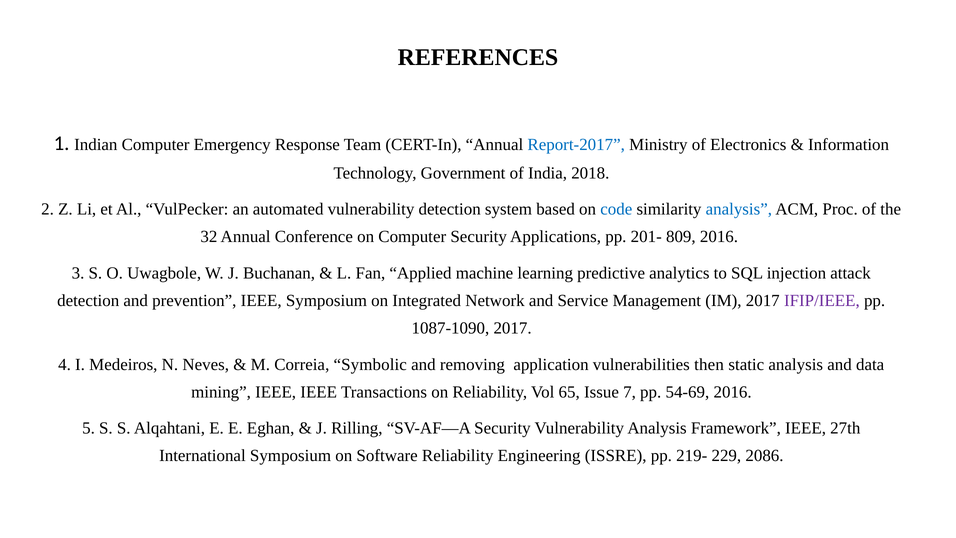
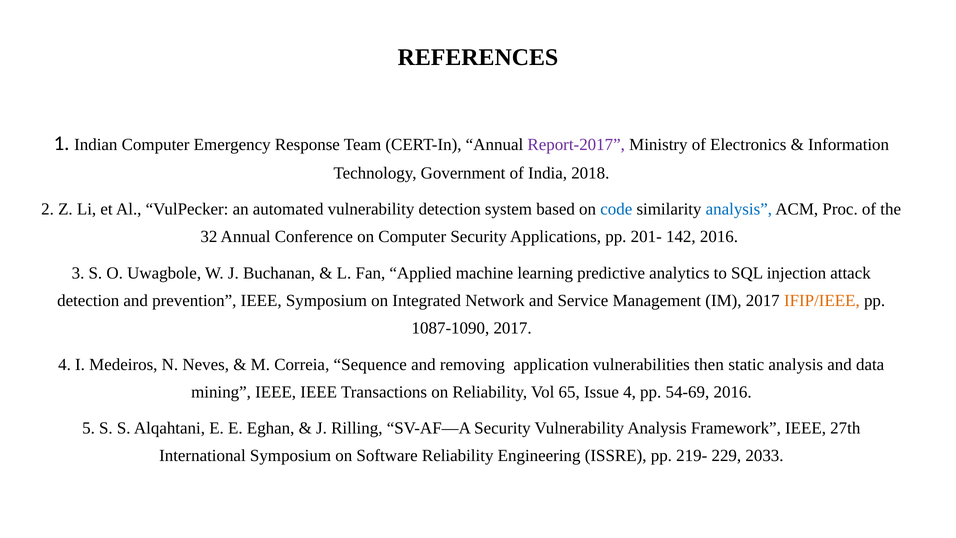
Report-2017 colour: blue -> purple
809: 809 -> 142
IFIP/IEEE colour: purple -> orange
Symbolic: Symbolic -> Sequence
Issue 7: 7 -> 4
2086: 2086 -> 2033
